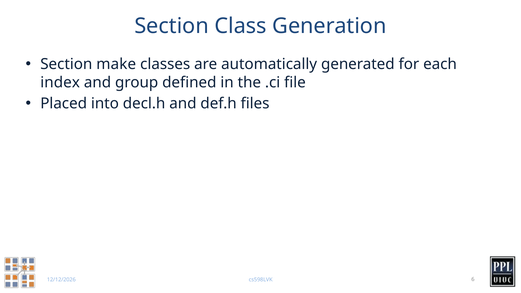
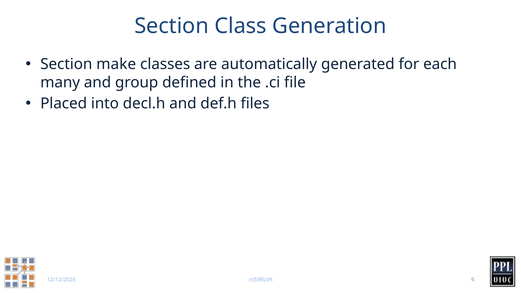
index: index -> many
